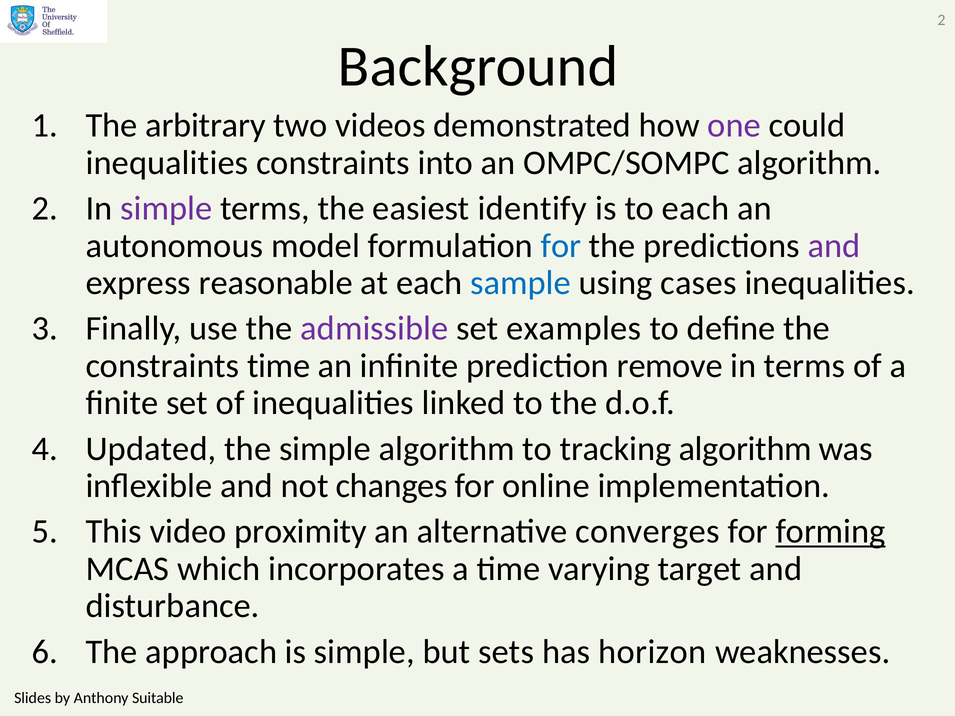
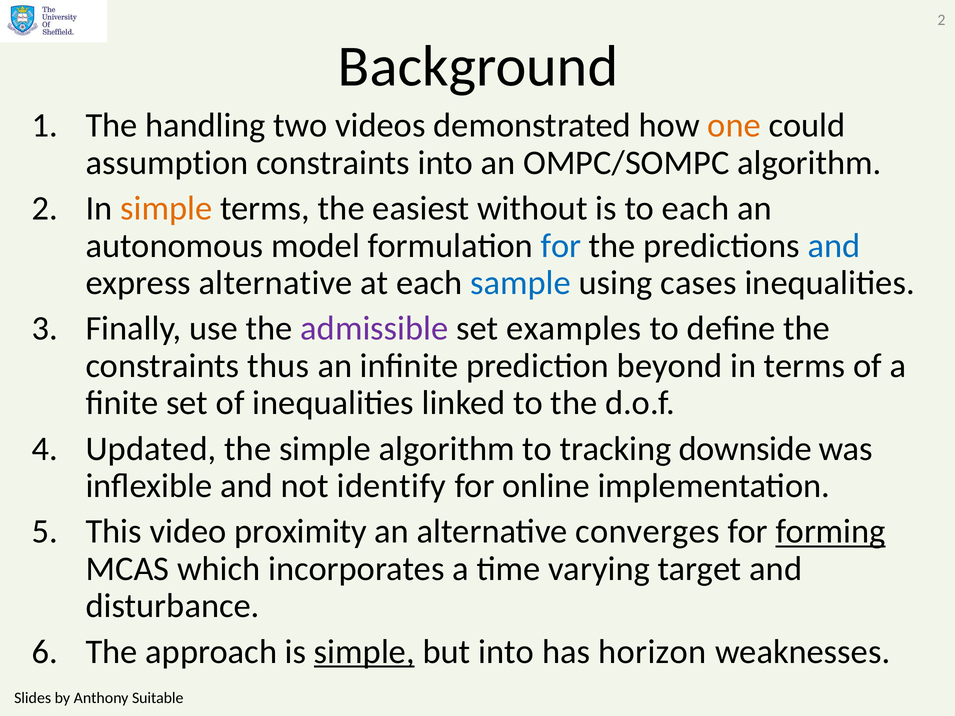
arbitrary: arbitrary -> handling
one colour: purple -> orange
inequalities at (167, 163): inequalities -> assumption
simple at (166, 209) colour: purple -> orange
identify: identify -> without
and at (834, 246) colour: purple -> blue
express reasonable: reasonable -> alternative
constraints time: time -> thus
remove: remove -> beyond
tracking algorithm: algorithm -> downside
changes: changes -> identify
simple at (364, 652) underline: none -> present
but sets: sets -> into
